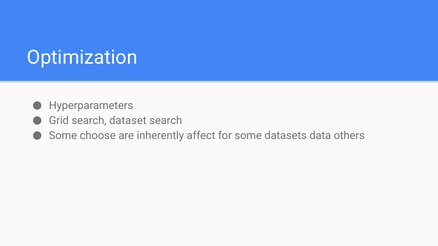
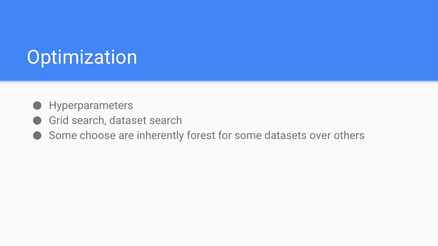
affect: affect -> forest
data: data -> over
